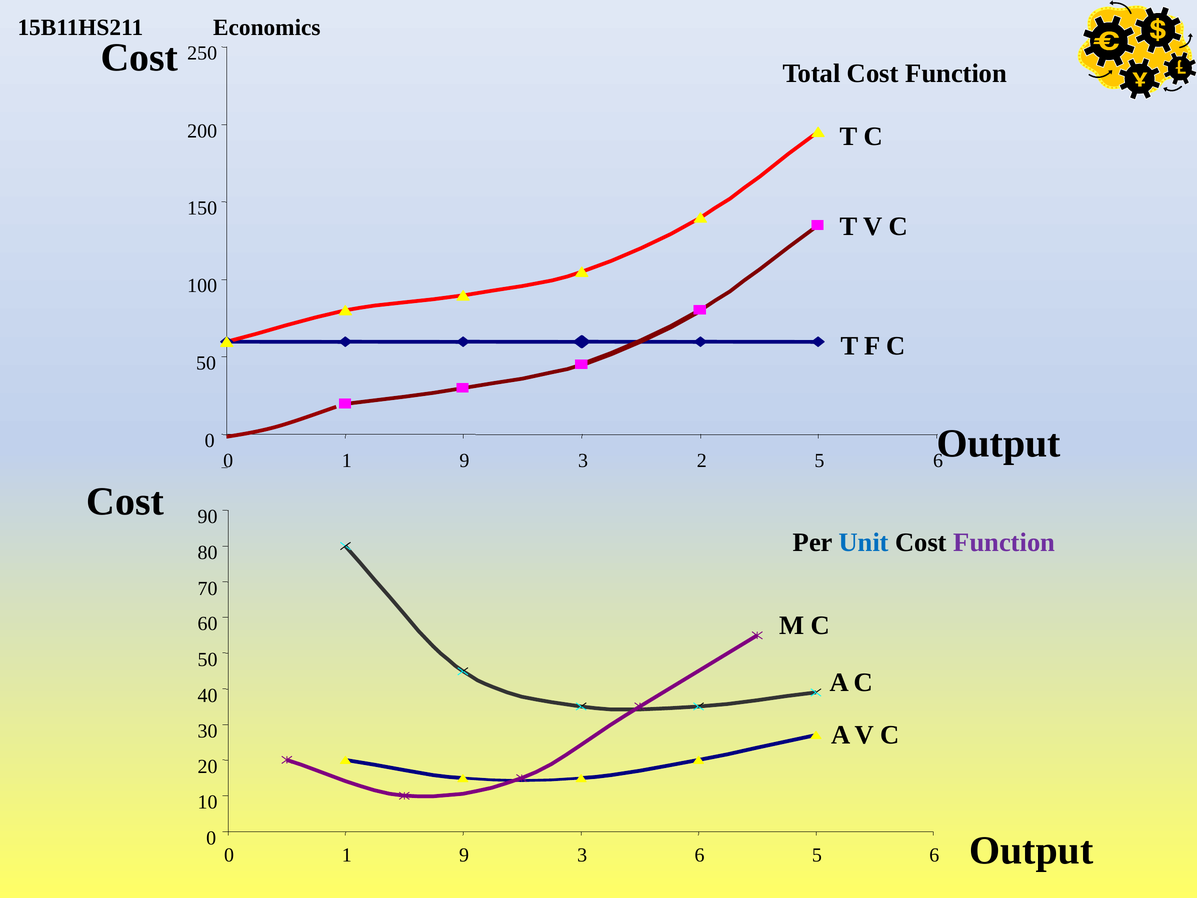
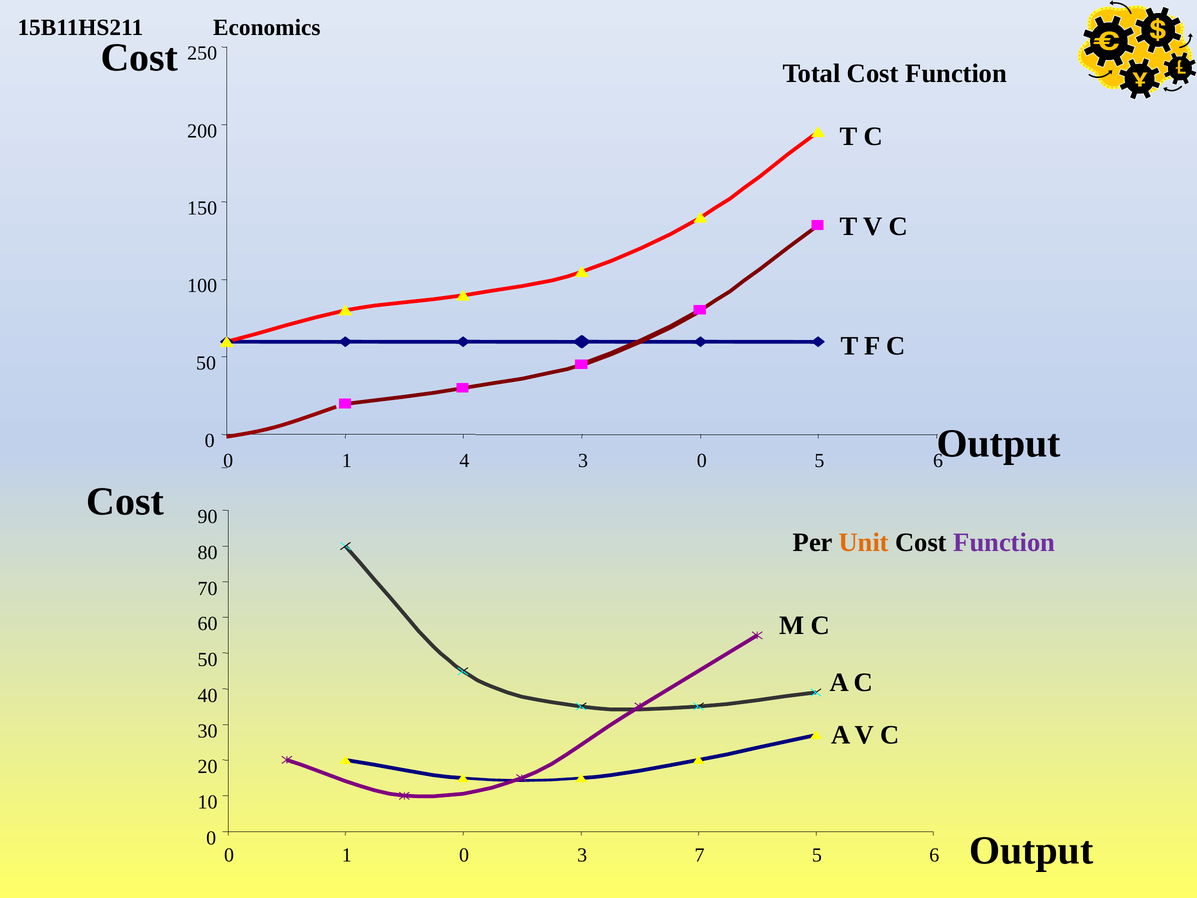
9 at (464, 460): 9 -> 4
3 2: 2 -> 0
Unit colour: blue -> orange
9 at (464, 855): 9 -> 0
3 6: 6 -> 7
